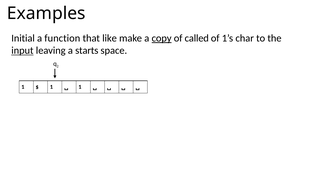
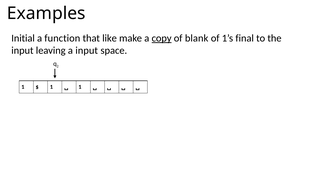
called: called -> blank
char: char -> final
input at (22, 51) underline: present -> none
a starts: starts -> input
